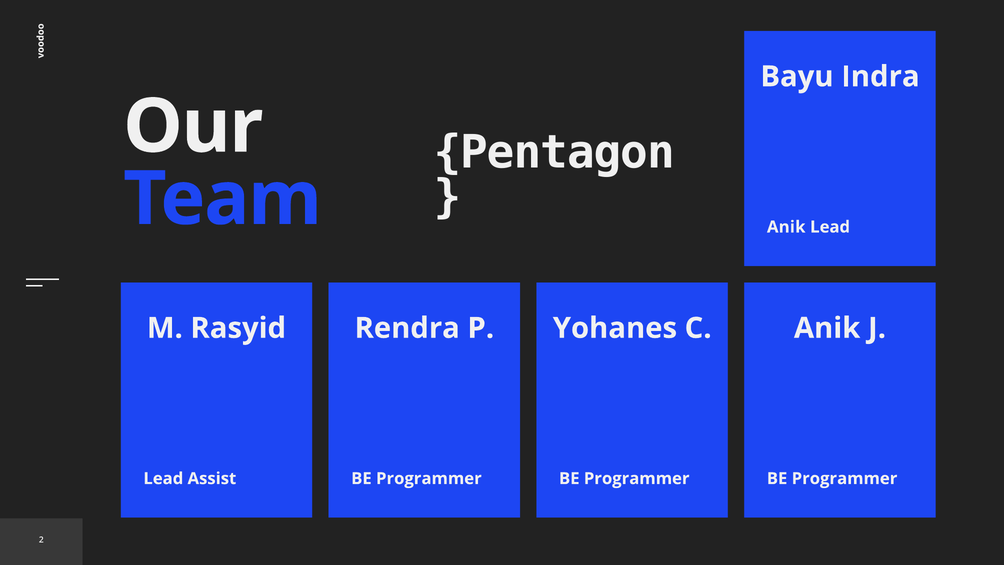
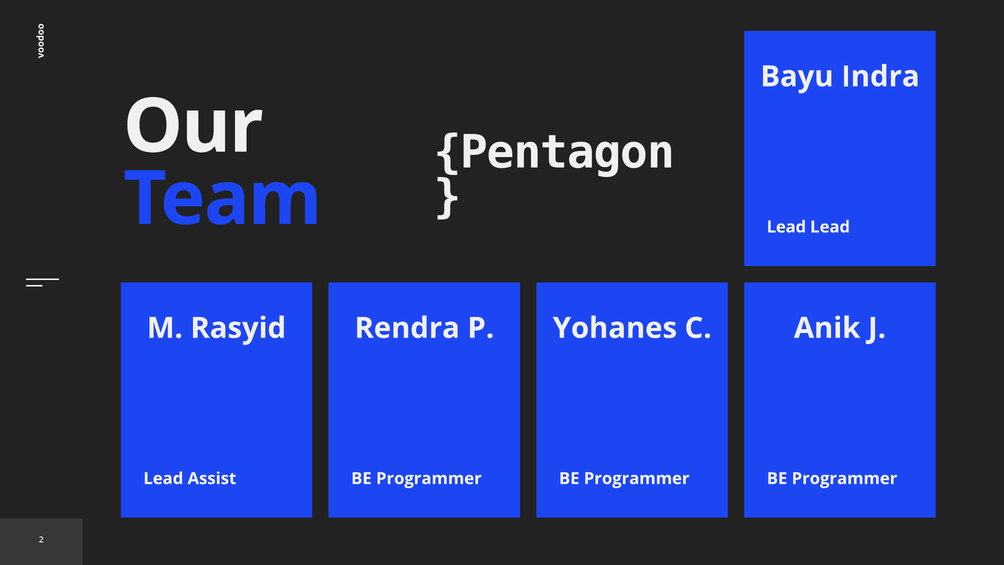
Anik at (786, 227): Anik -> Lead
